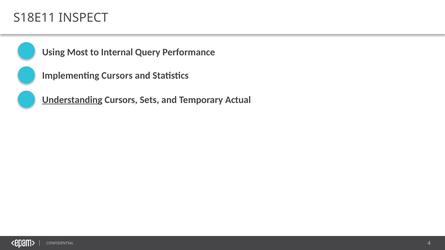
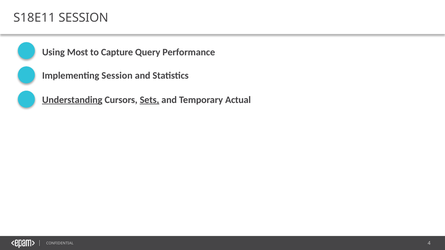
S18E11 INSPECT: INSPECT -> SESSION
Internal: Internal -> Capture
Implementing Cursors: Cursors -> Session
Sets underline: none -> present
